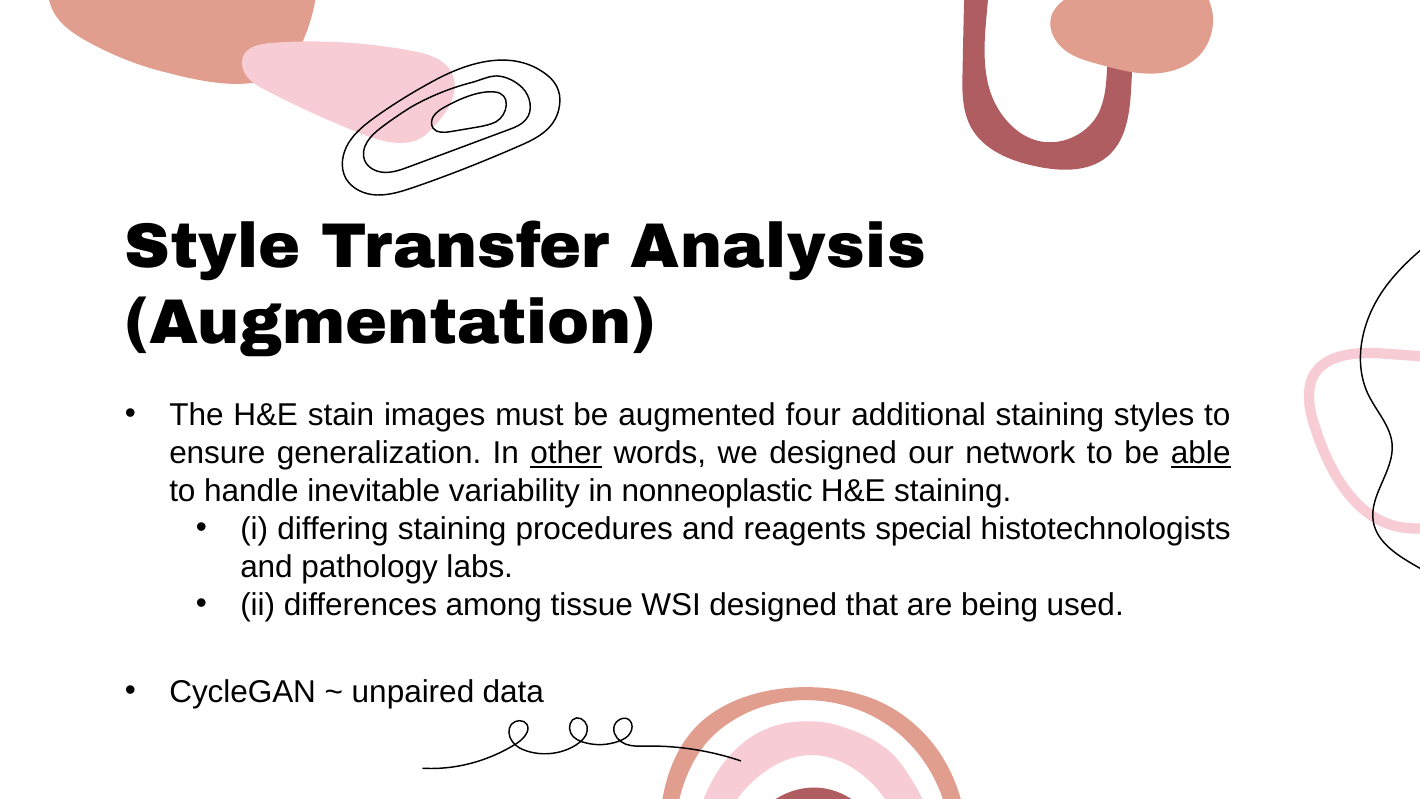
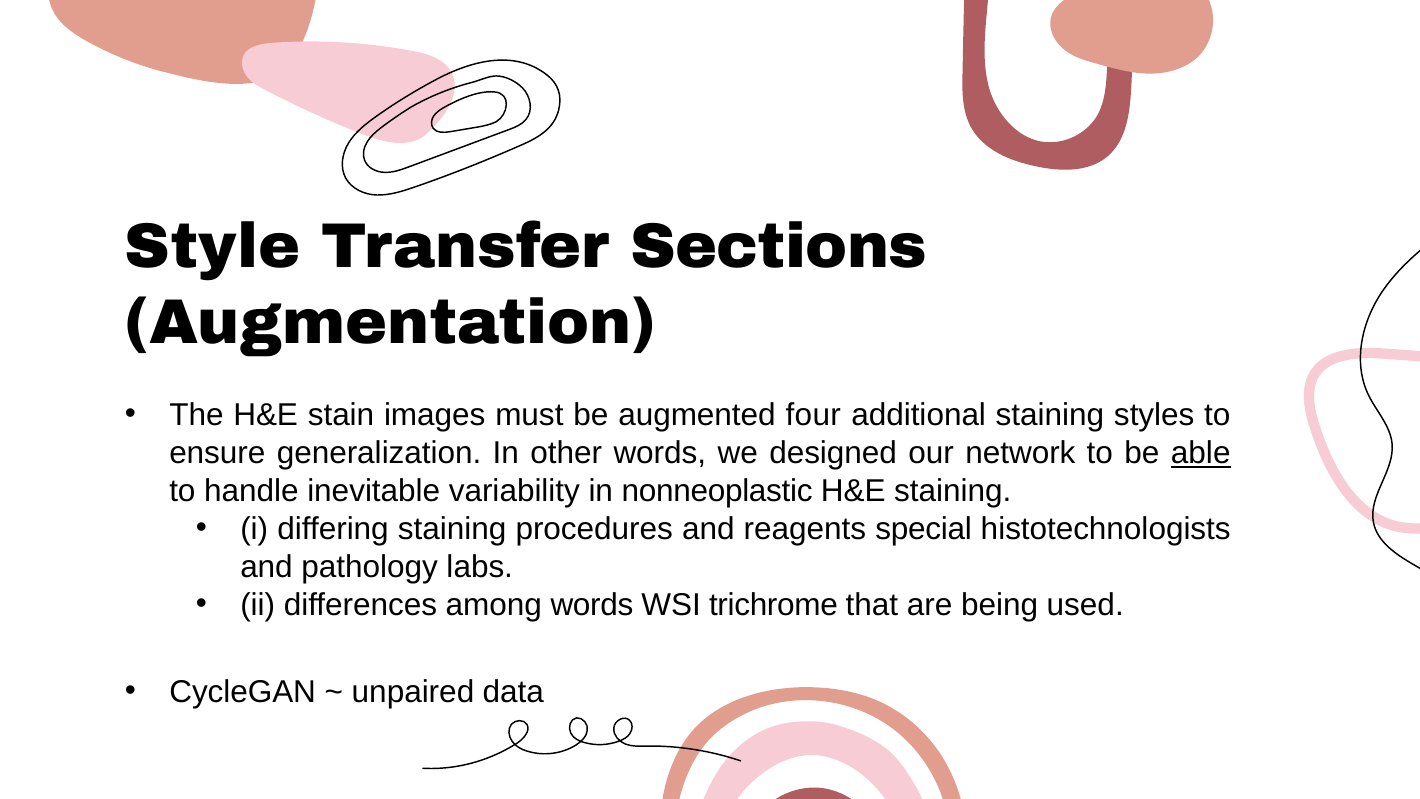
Analysis: Analysis -> Sections
other underline: present -> none
among tissue: tissue -> words
WSI designed: designed -> trichrome
